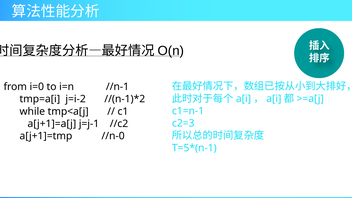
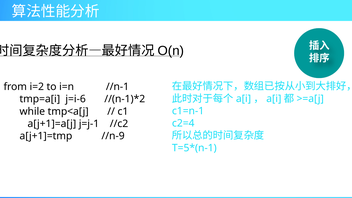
i=0: i=0 -> i=2
j=i-2: j=i-2 -> j=i-6
c2=3: c2=3 -> c2=4
//n-0: //n-0 -> //n-9
